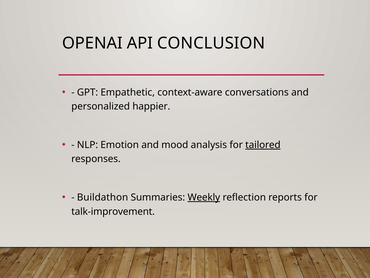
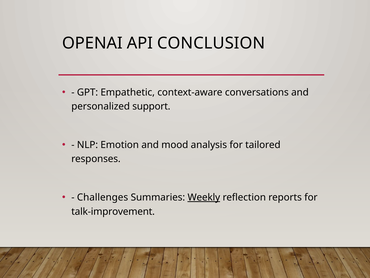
happier: happier -> support
tailored underline: present -> none
Buildathon: Buildathon -> Challenges
